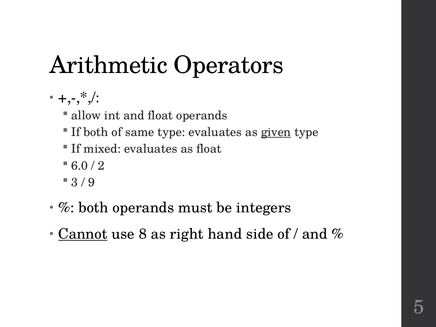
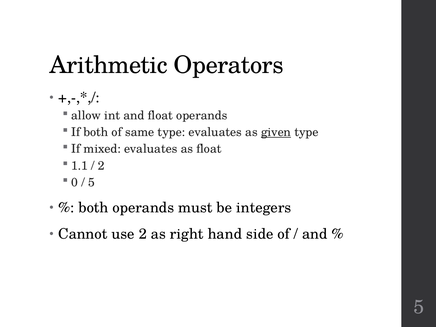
6.0: 6.0 -> 1.1
3: 3 -> 0
9 at (91, 182): 9 -> 5
Cannot underline: present -> none
use 8: 8 -> 2
